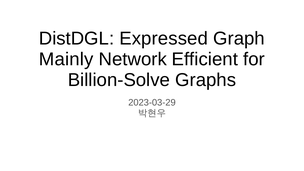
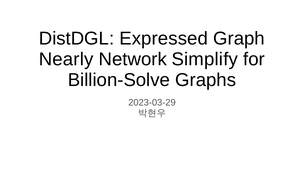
Mainly: Mainly -> Nearly
Efficient: Efficient -> Simplify
